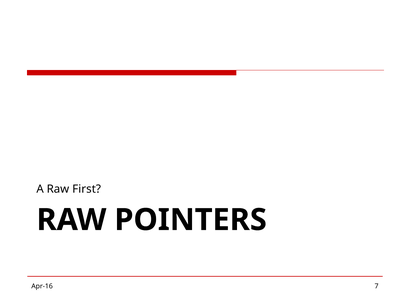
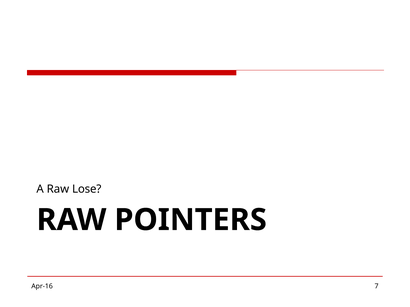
First: First -> Lose
